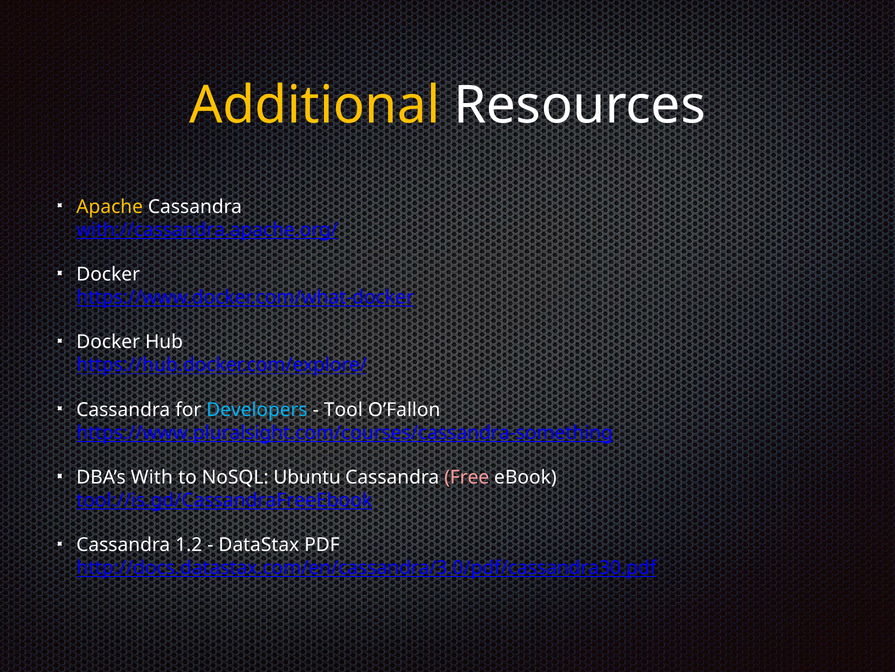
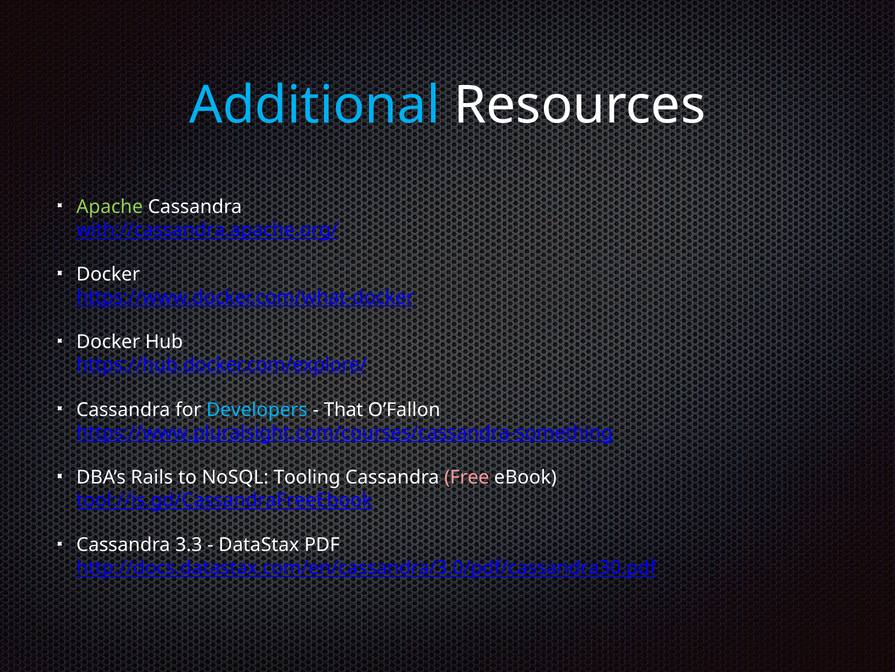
Additional colour: yellow -> light blue
Apache colour: yellow -> light green
Tool: Tool -> That
With: With -> Rails
Ubuntu: Ubuntu -> Tooling
1.2: 1.2 -> 3.3
